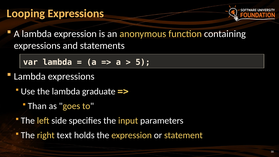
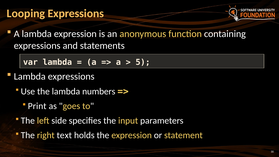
graduate: graduate -> numbers
Than: Than -> Print
